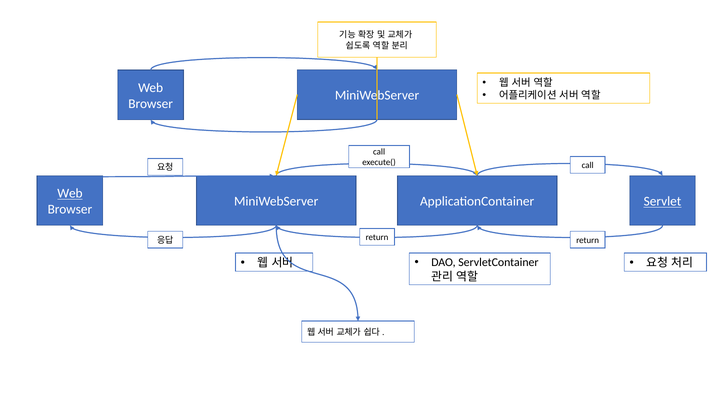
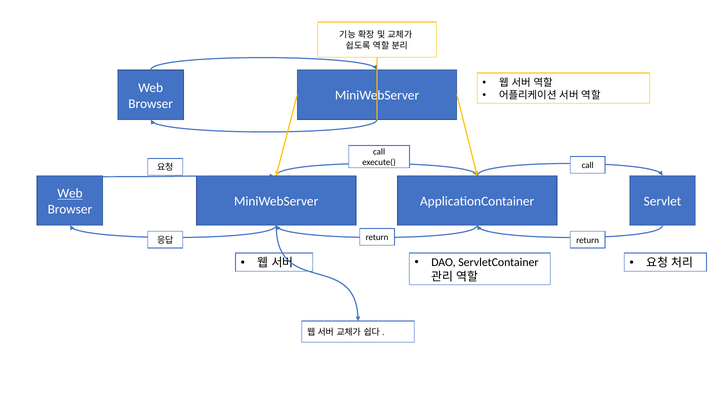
Servlet underline: present -> none
